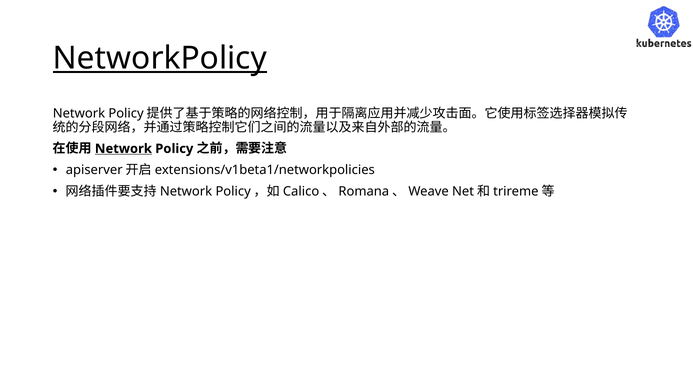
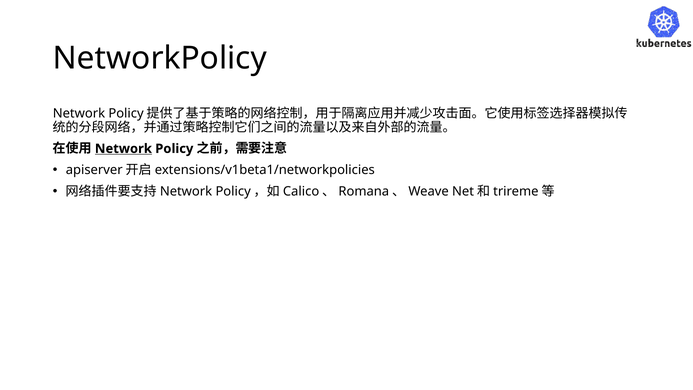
NetworkPolicy underline: present -> none
